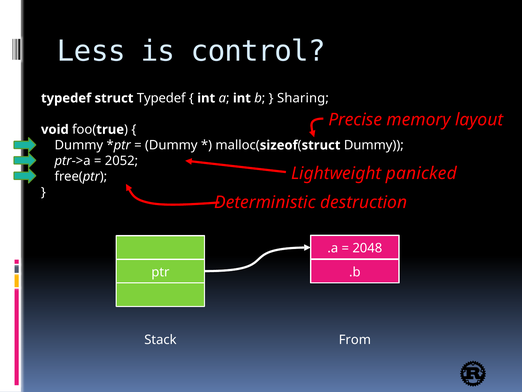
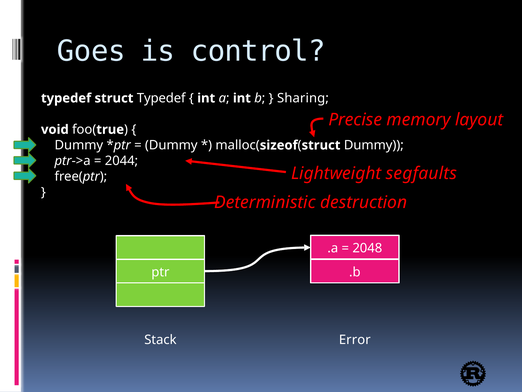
Less: Less -> Goes
2052: 2052 -> 2044
panicked: panicked -> segfaults
From: From -> Error
